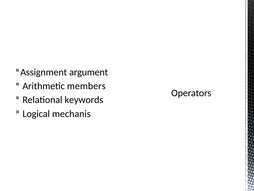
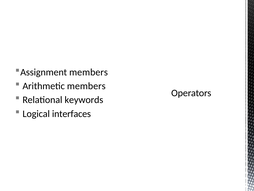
Assignment argument: argument -> members
mechanis: mechanis -> interfaces
